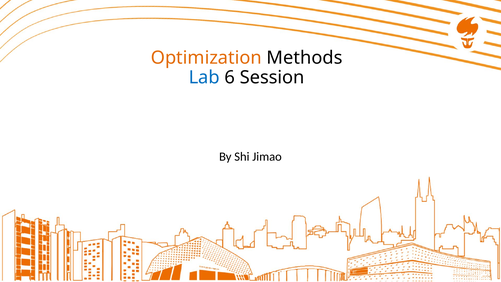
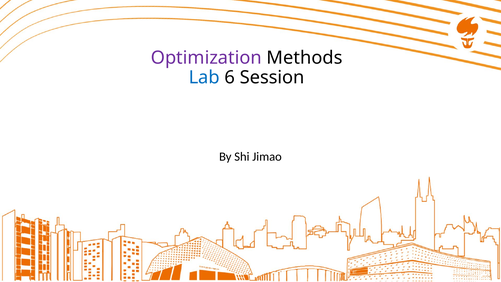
Optimization colour: orange -> purple
